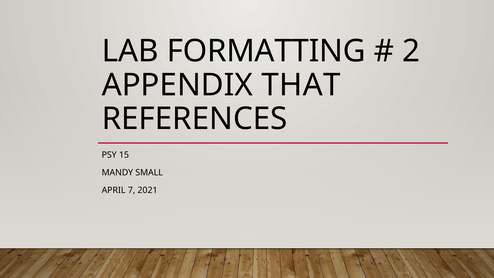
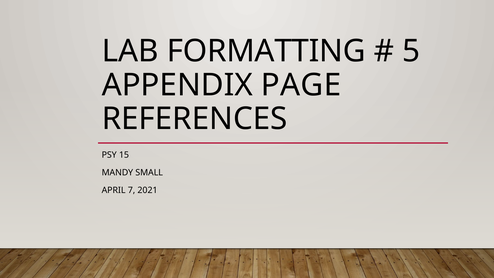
2: 2 -> 5
THAT: THAT -> PAGE
